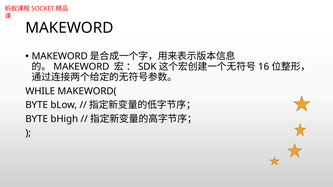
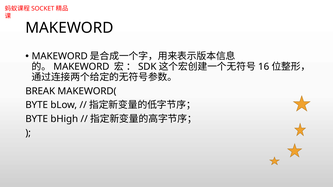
WHILE: WHILE -> BREAK
